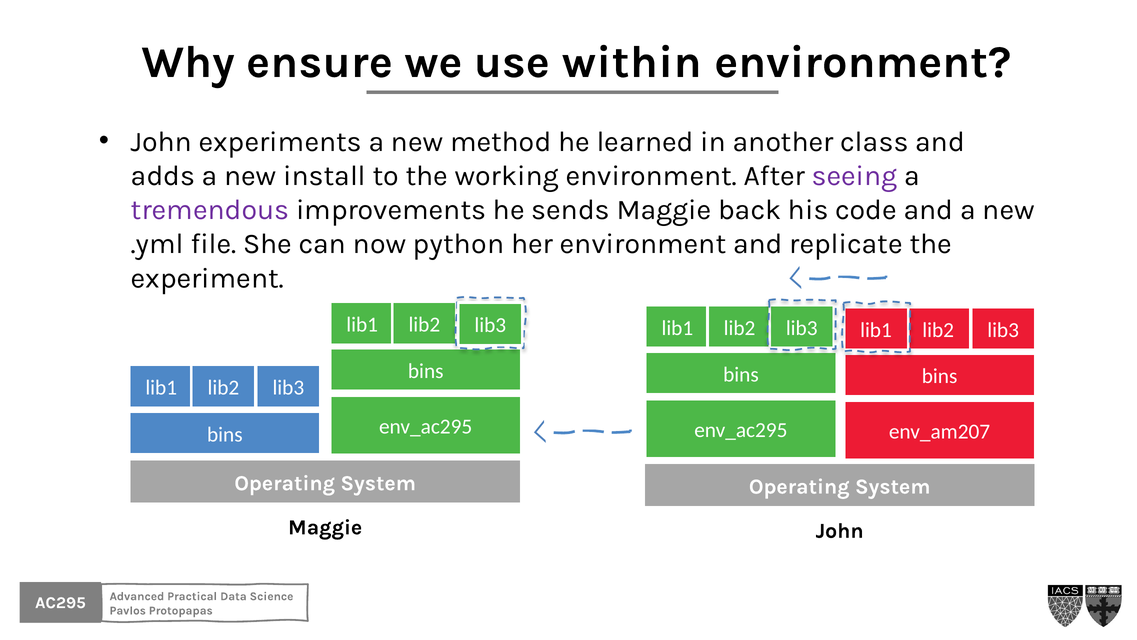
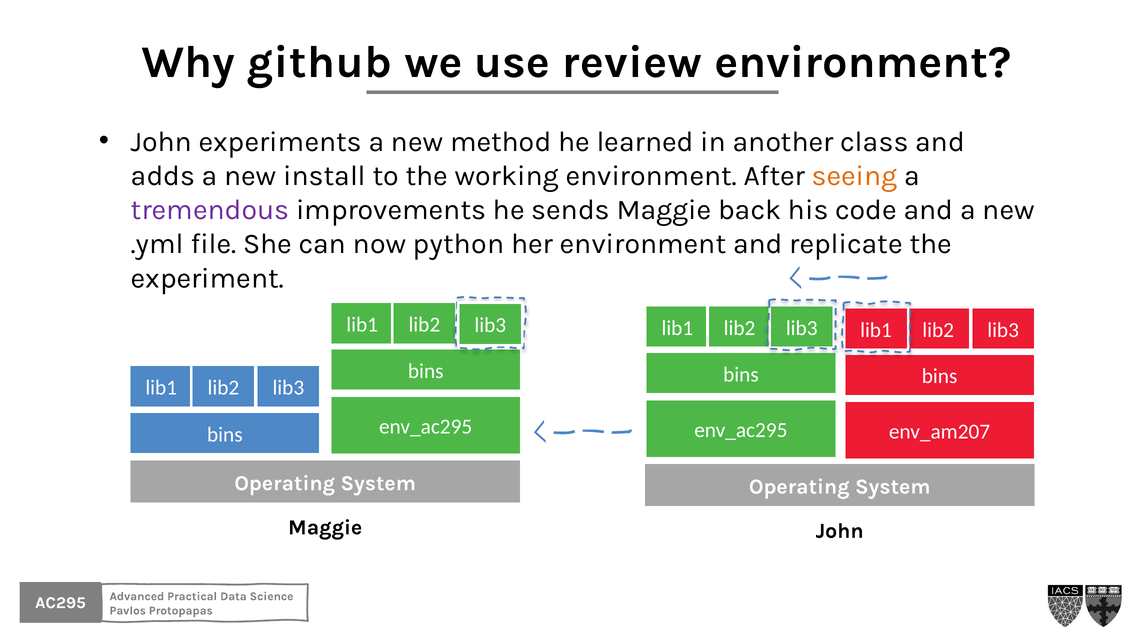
ensure: ensure -> github
within: within -> review
seeing colour: purple -> orange
